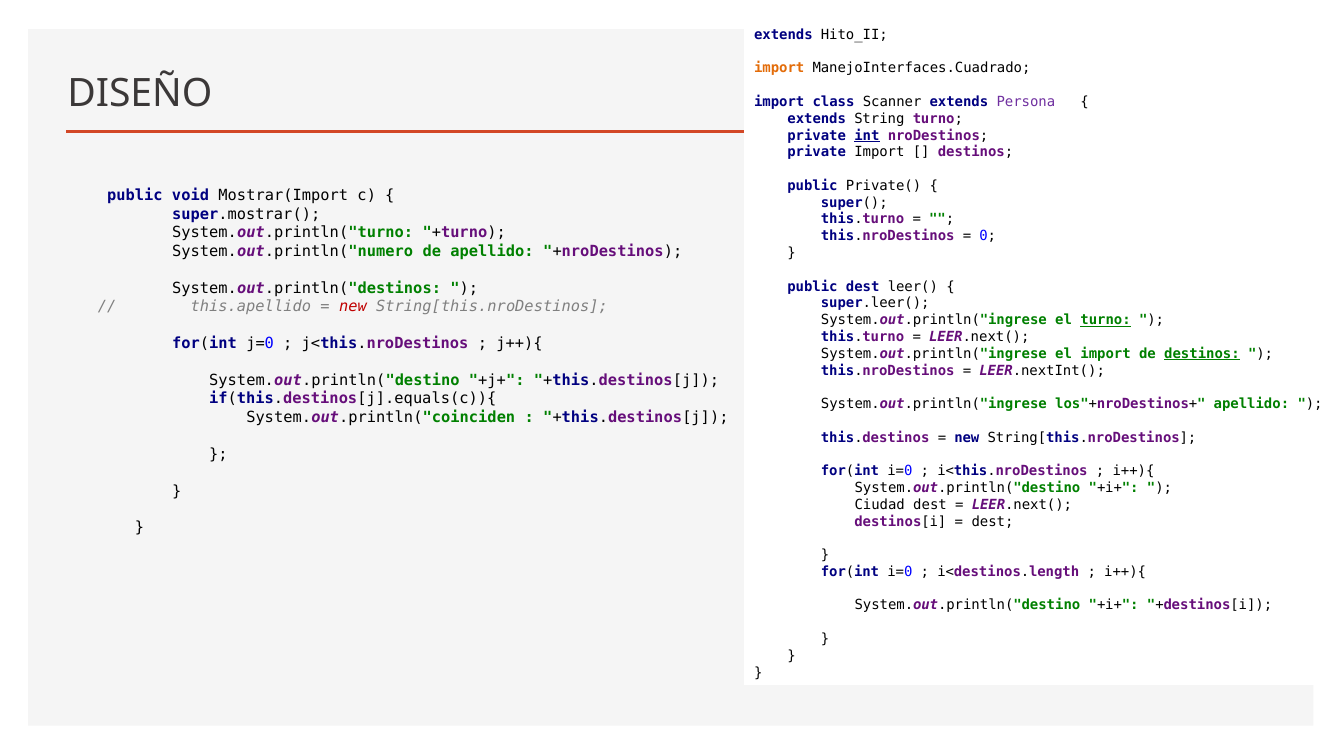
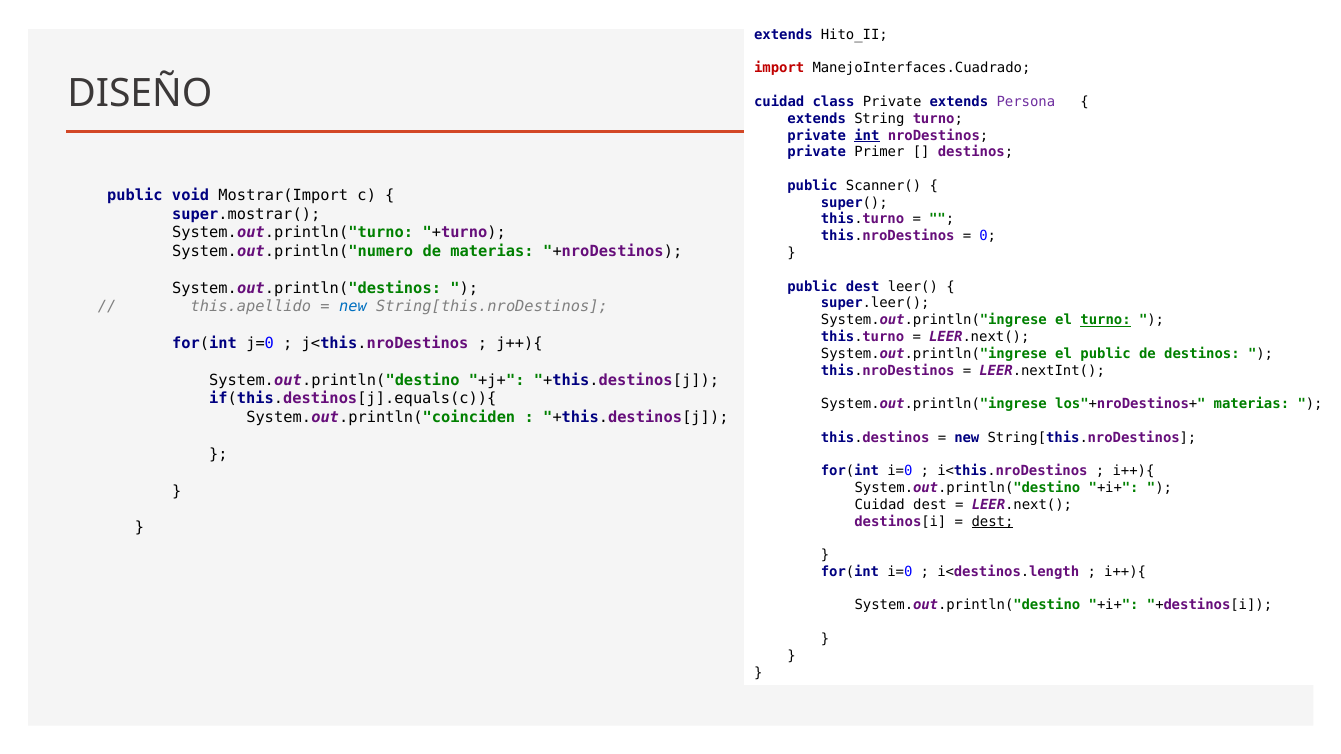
import at (779, 68) colour: orange -> red
import at (779, 102): import -> cuidad
class Scanner: Scanner -> Private
private Import: Import -> Primer
Private(: Private( -> Scanner(
de apellido: apellido -> materias
new at (353, 307) colour: red -> blue
el import: import -> public
destinos at (1202, 354) underline: present -> none
los"+nroDestinos+ apellido: apellido -> materias
Ciudad at (880, 505): Ciudad -> Cuidad
dest at (993, 522) underline: none -> present
